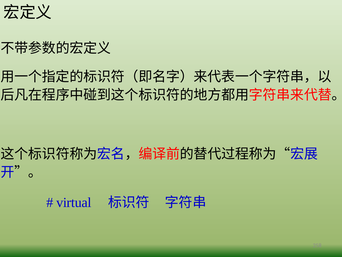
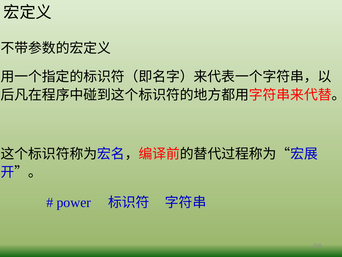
virtual: virtual -> power
